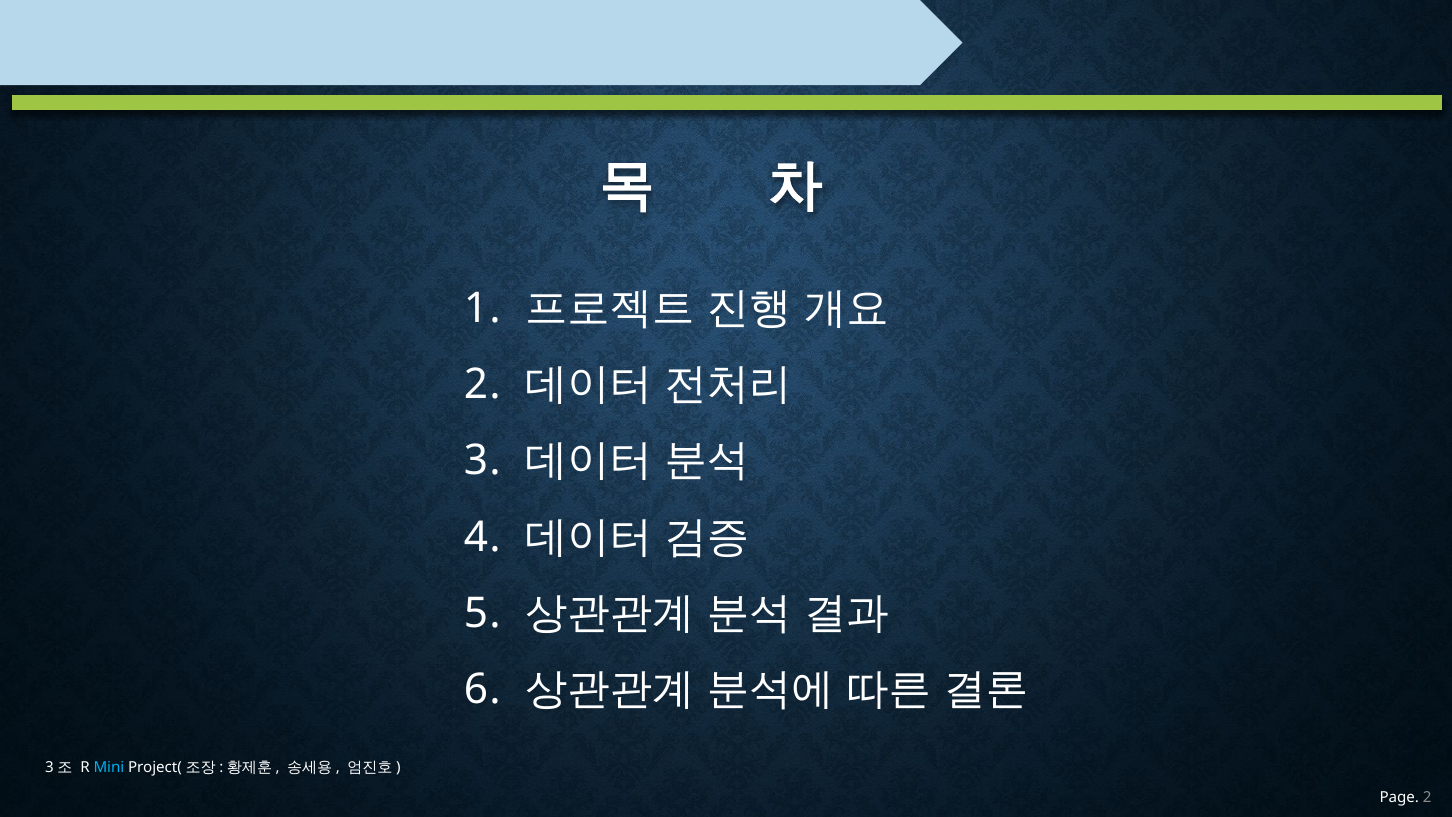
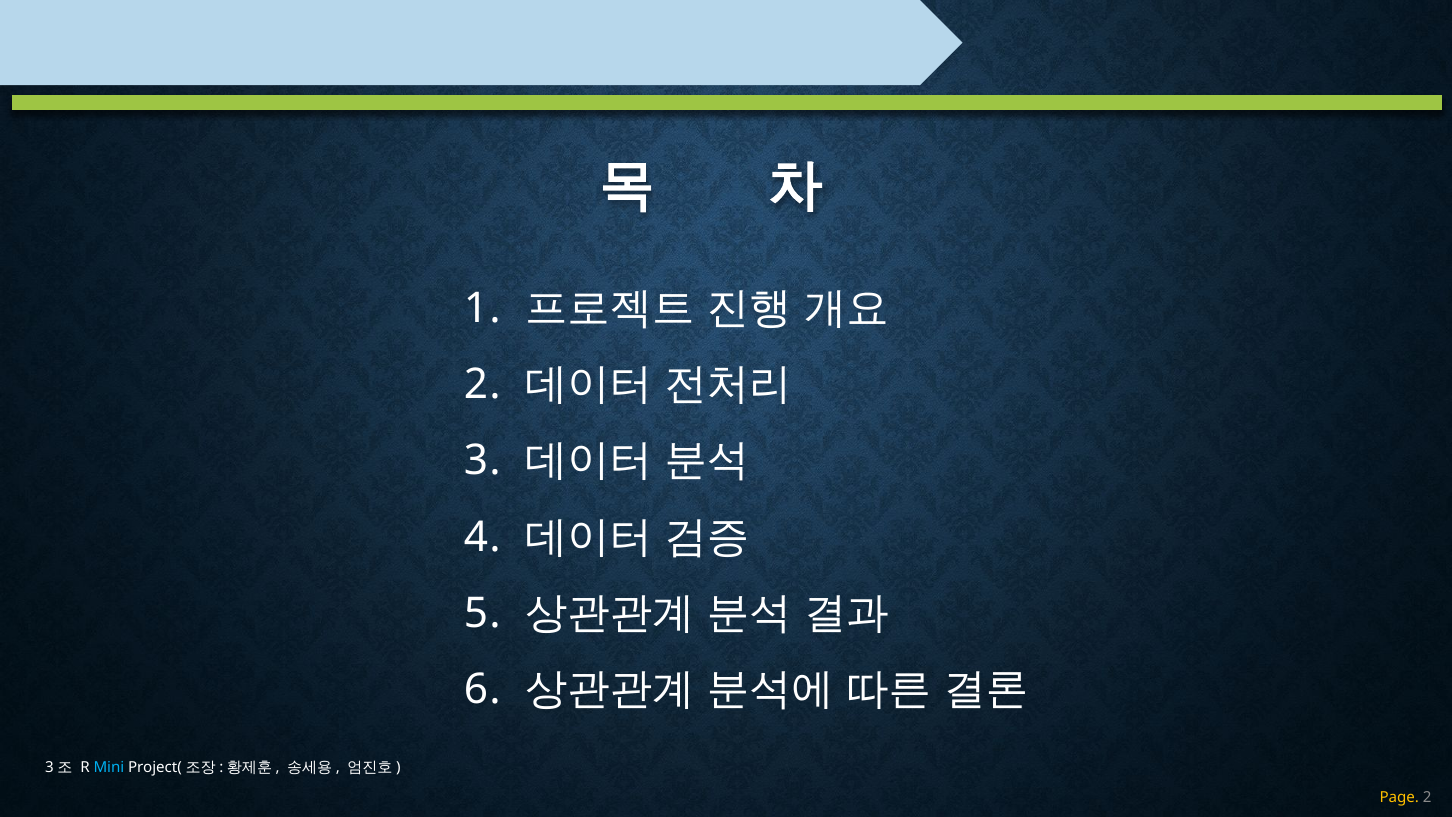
Page colour: white -> yellow
